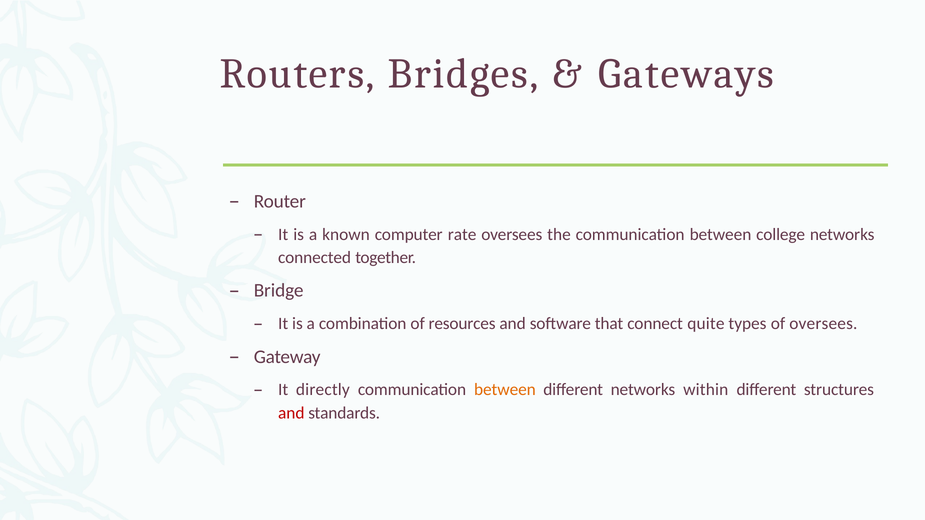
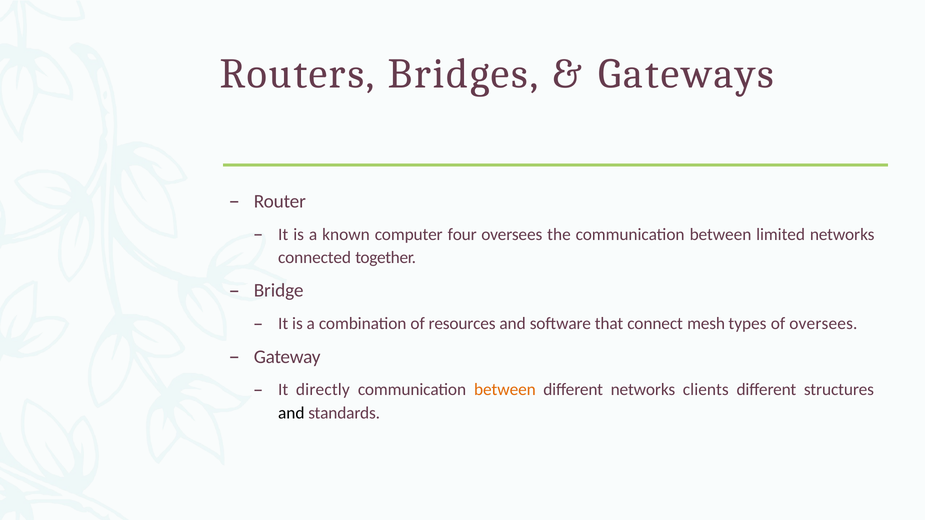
rate: rate -> four
college: college -> limited
quite: quite -> mesh
within: within -> clients
and at (291, 413) colour: red -> black
